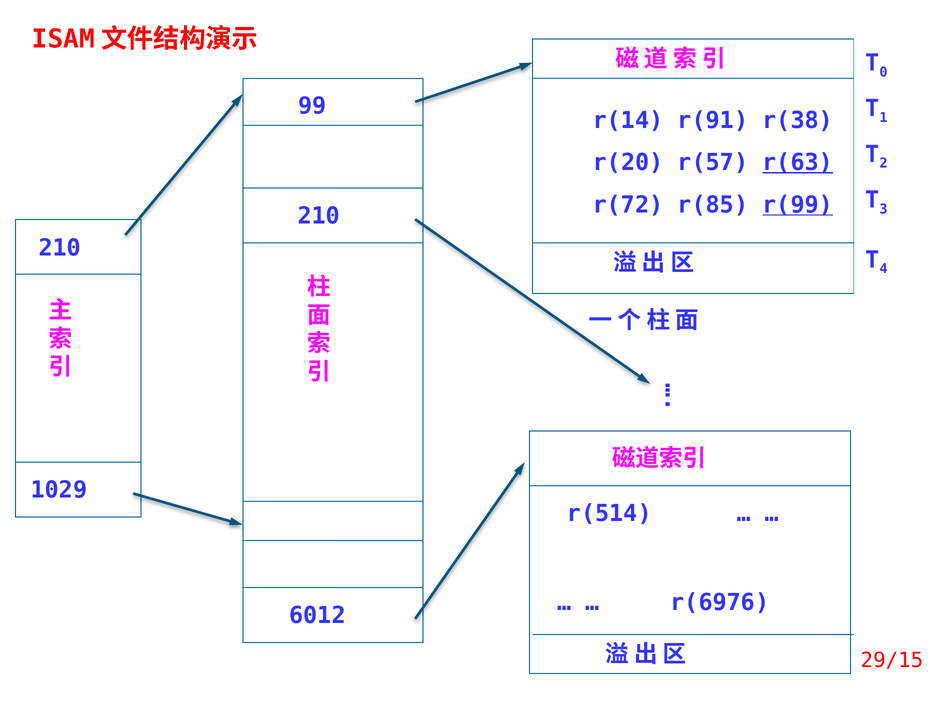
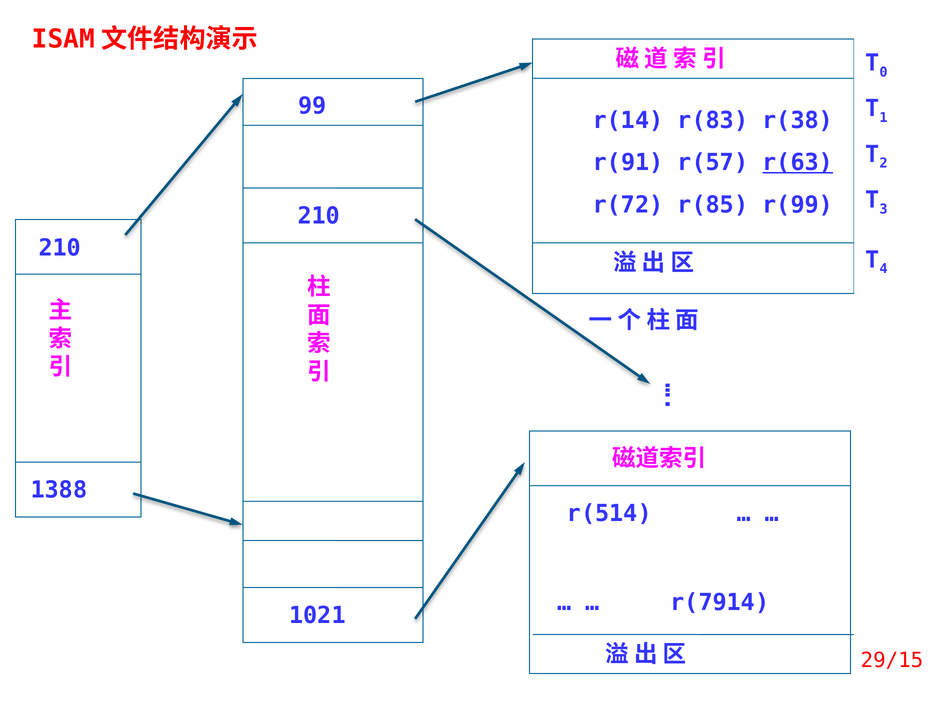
r(91: r(91 -> r(83
r(20: r(20 -> r(91
r(99 underline: present -> none
1029: 1029 -> 1388
r(6976: r(6976 -> r(7914
6012: 6012 -> 1021
